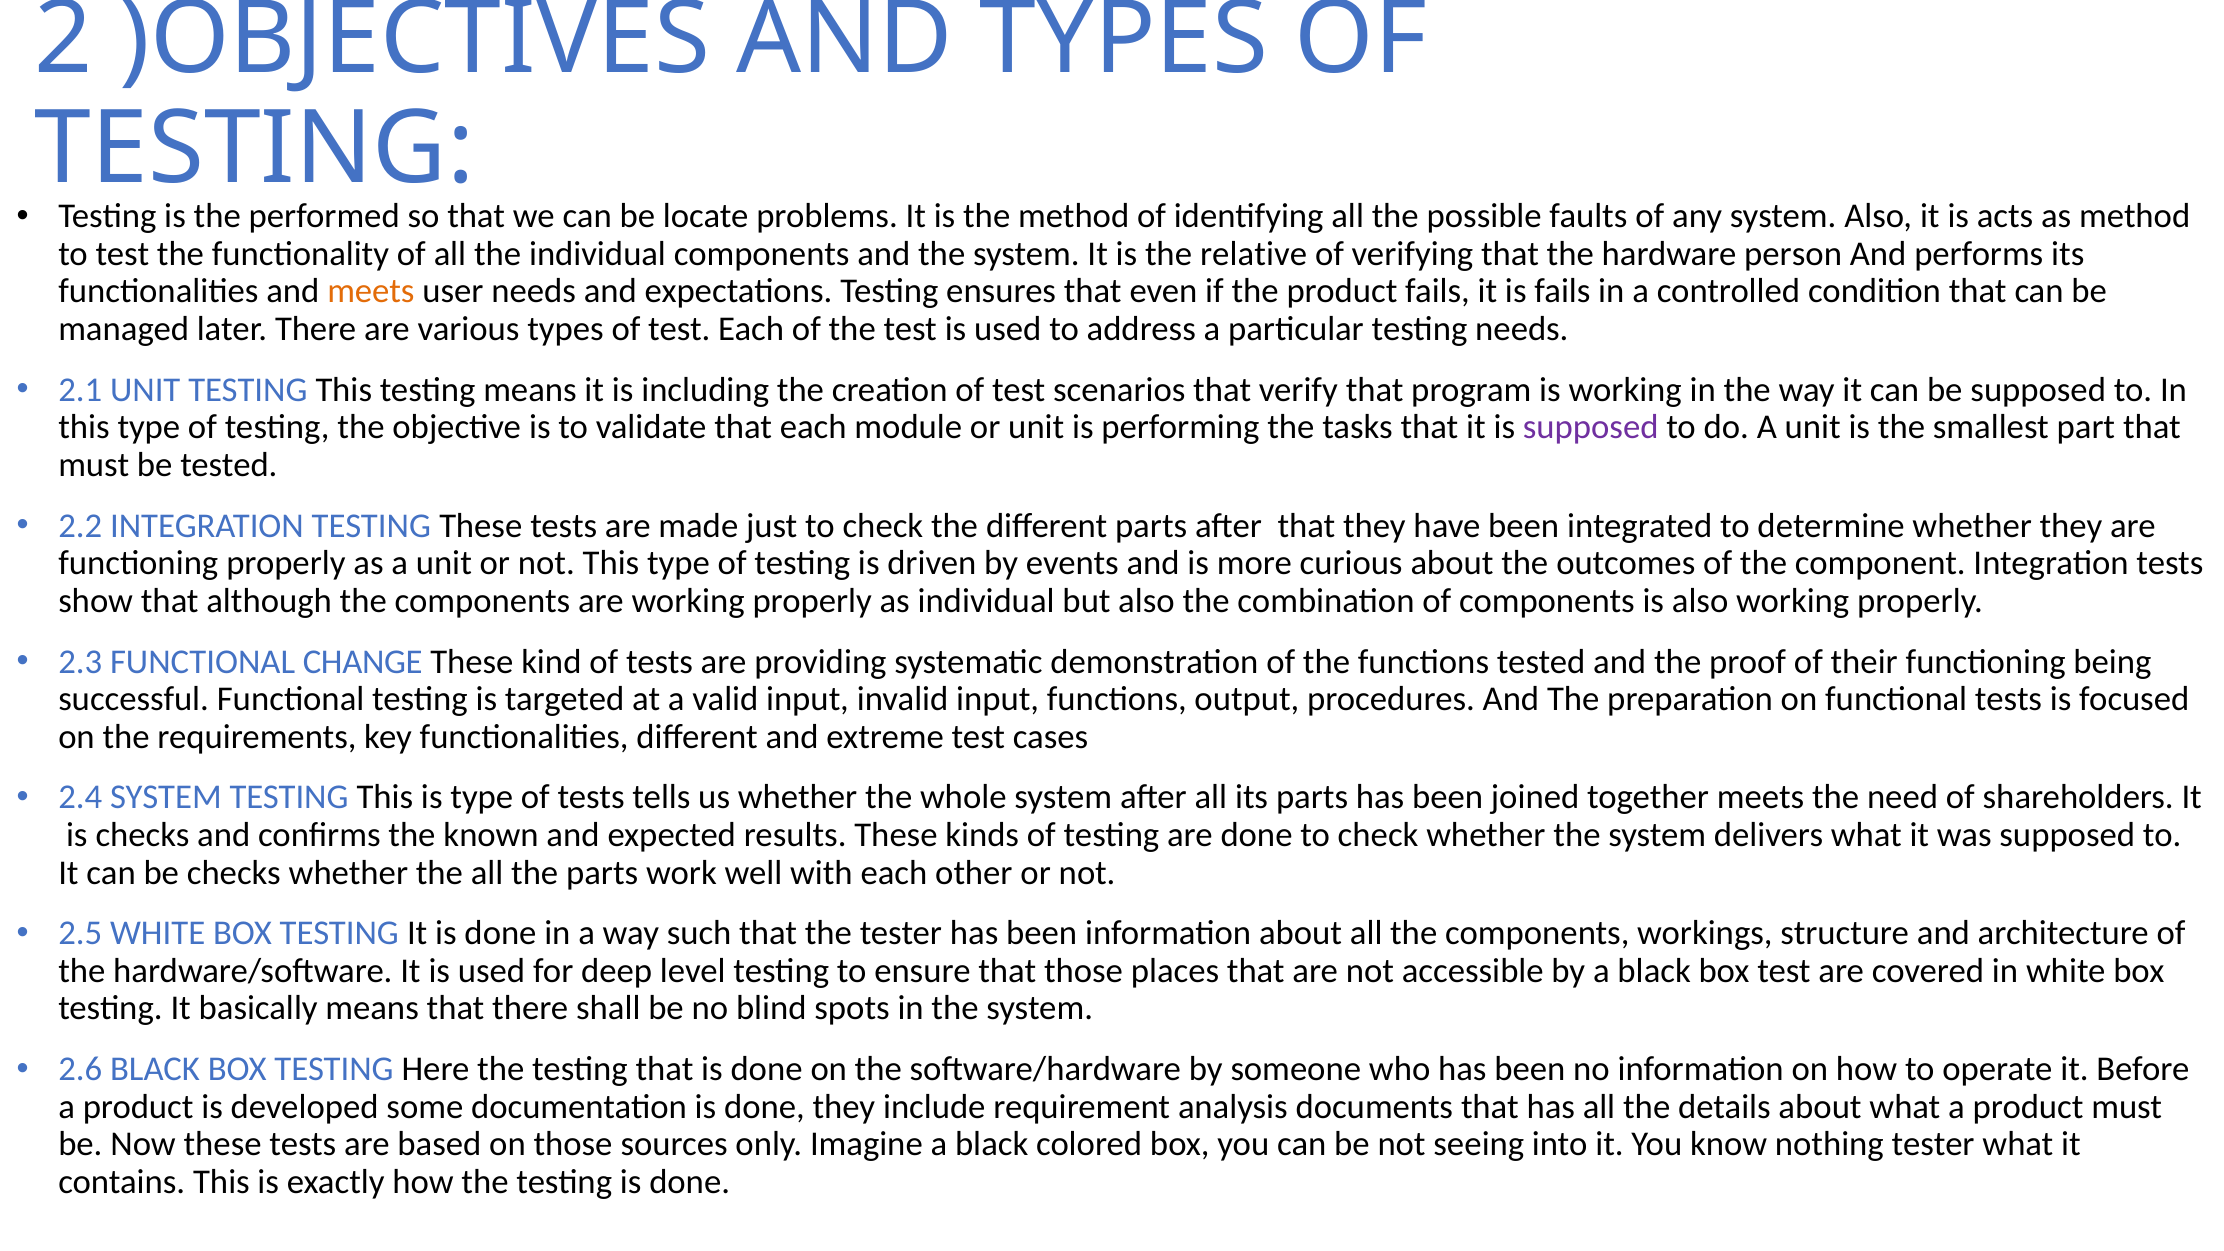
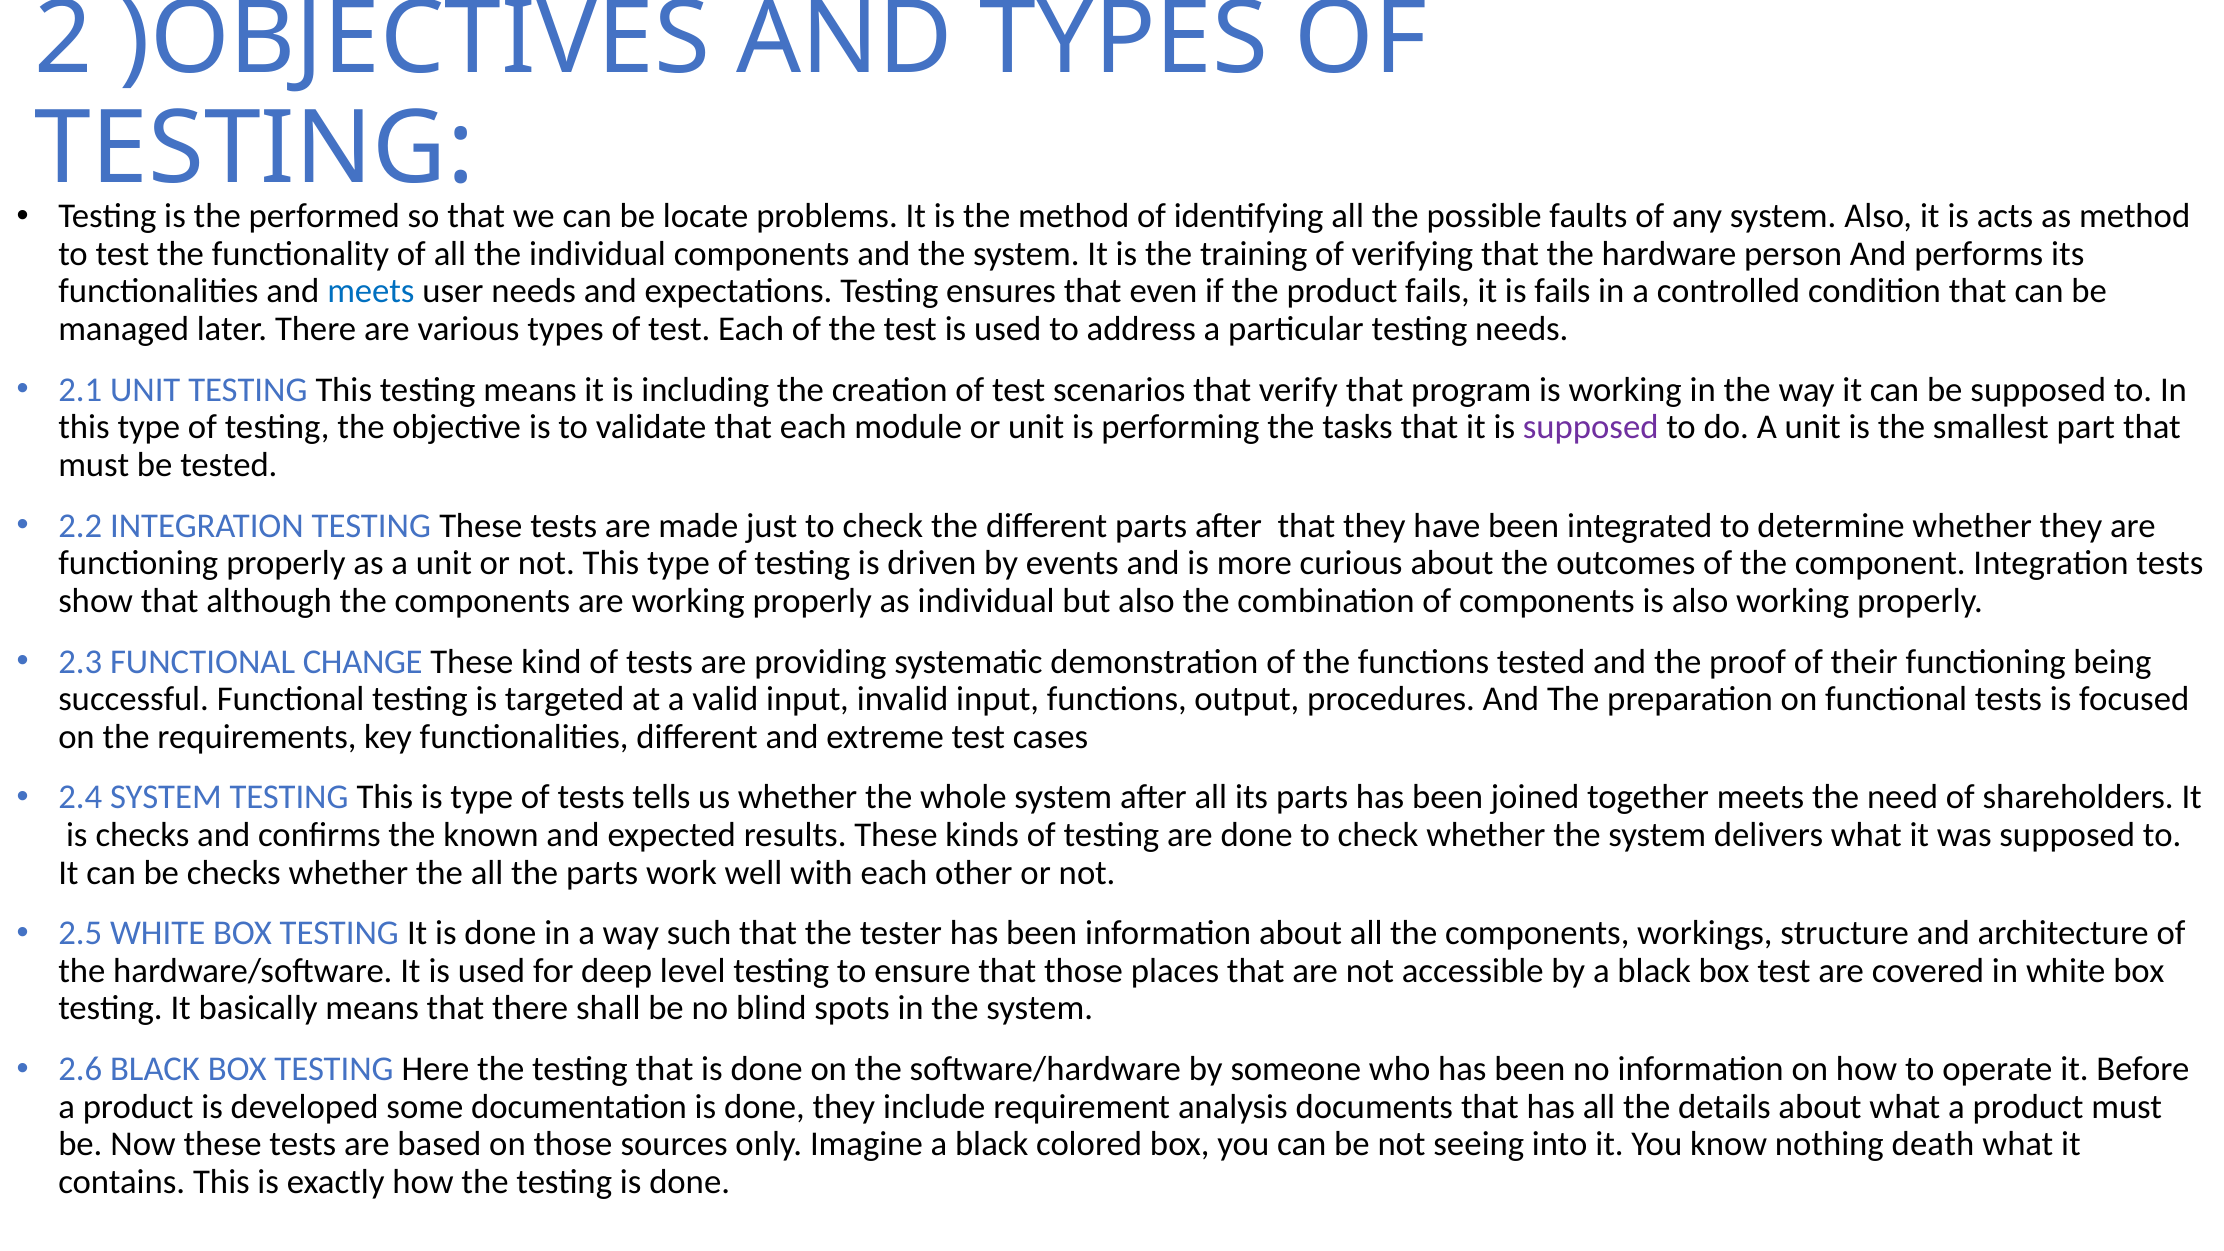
relative: relative -> training
meets at (371, 292) colour: orange -> blue
nothing tester: tester -> death
